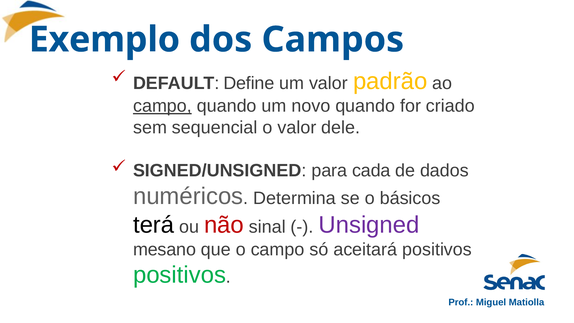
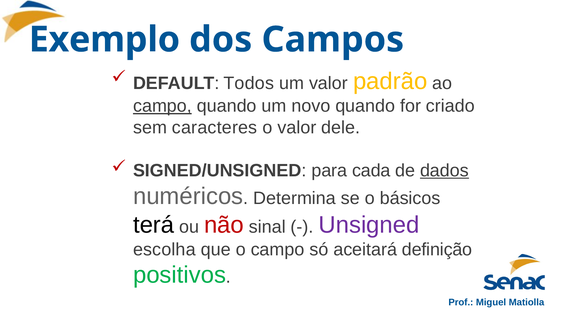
Define: Define -> Todos
sequencial: sequencial -> caracteres
dados underline: none -> present
mesano: mesano -> escolha
aceitará positivos: positivos -> definição
